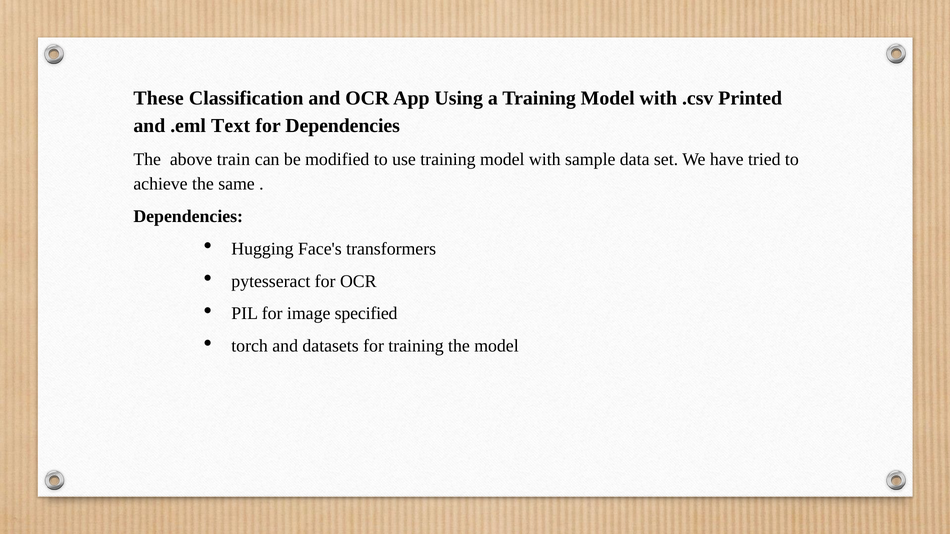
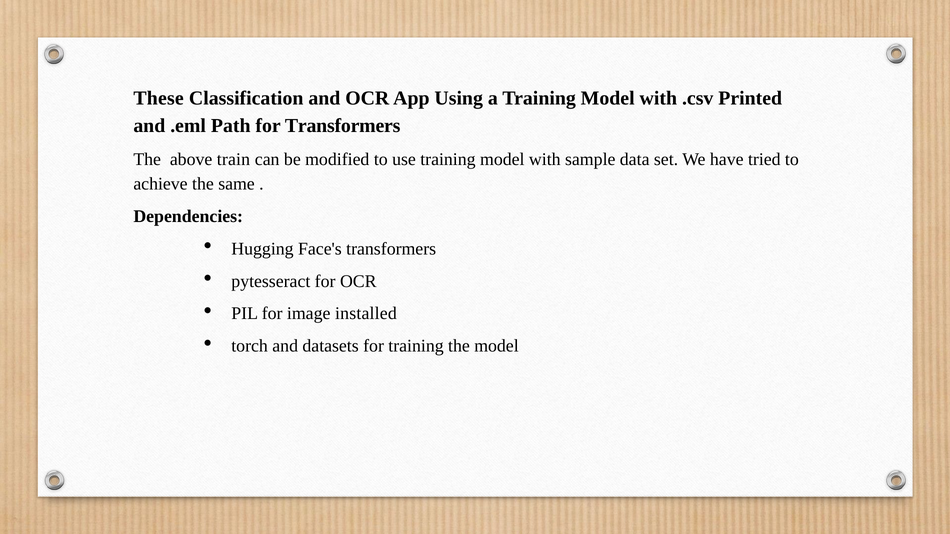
Text: Text -> Path
for Dependencies: Dependencies -> Transformers
specified: specified -> installed
